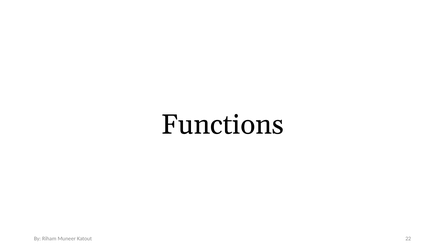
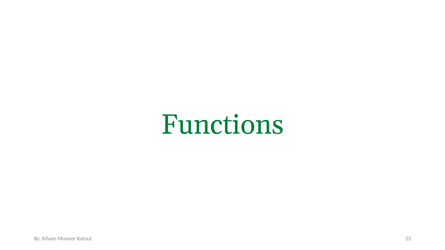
Functions colour: black -> green
